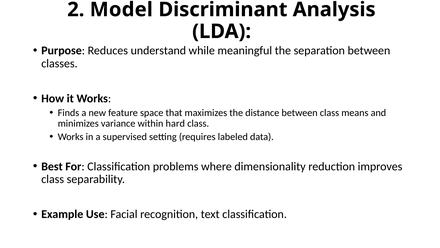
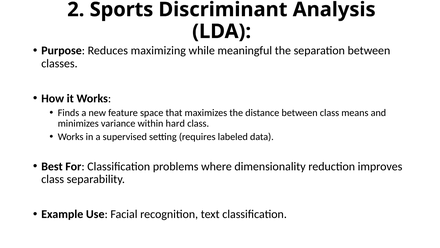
Model: Model -> Sports
understand: understand -> maximizing
